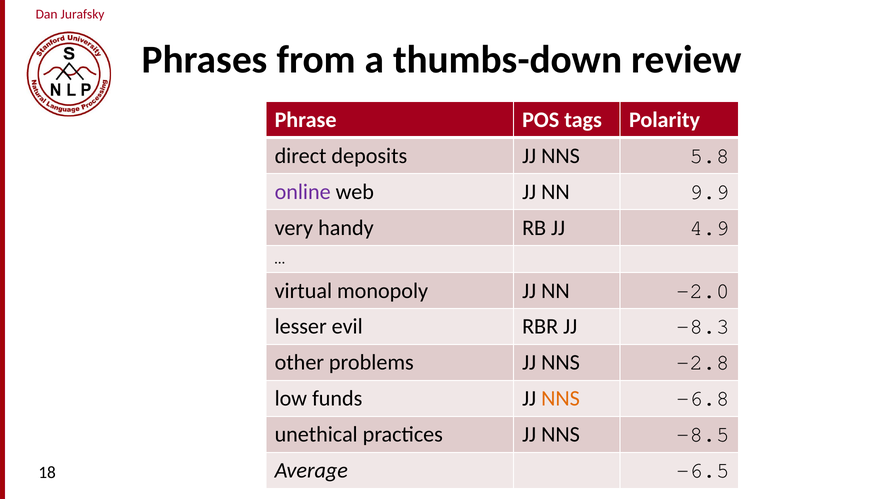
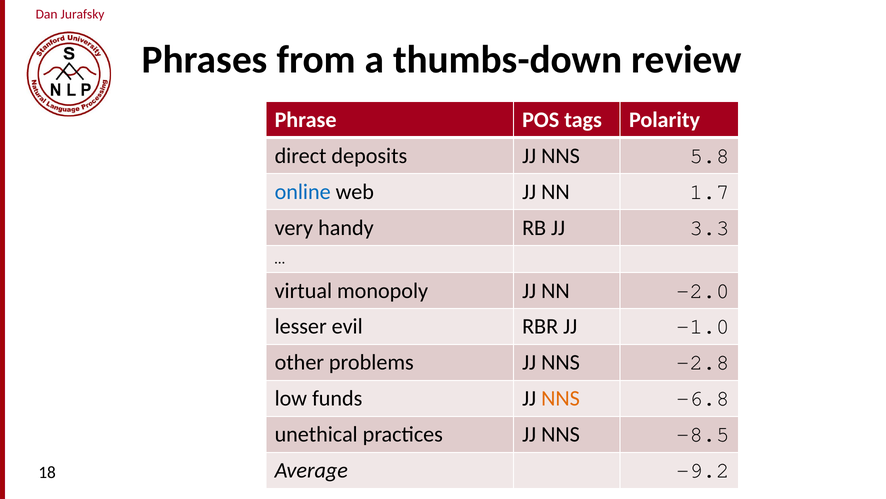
online colour: purple -> blue
9.9: 9.9 -> 1.7
4.9: 4.9 -> 3.3
-8.3: -8.3 -> -1.0
-6.5: -6.5 -> -9.2
